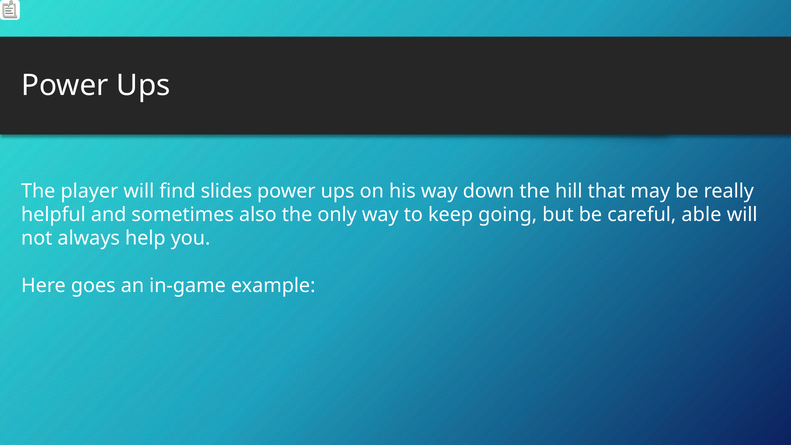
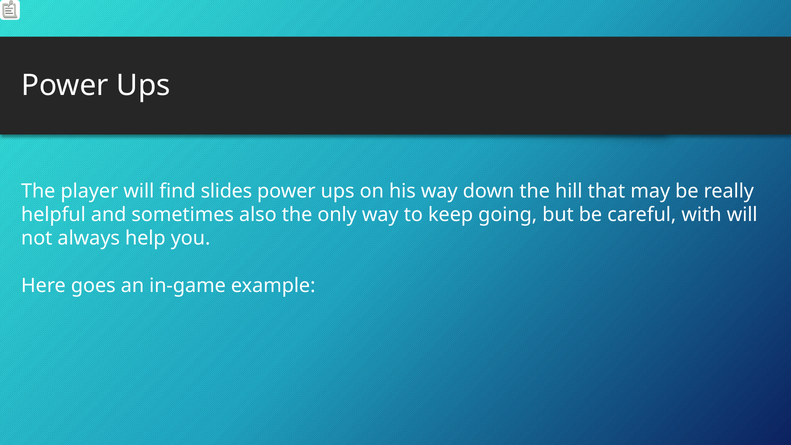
able: able -> with
